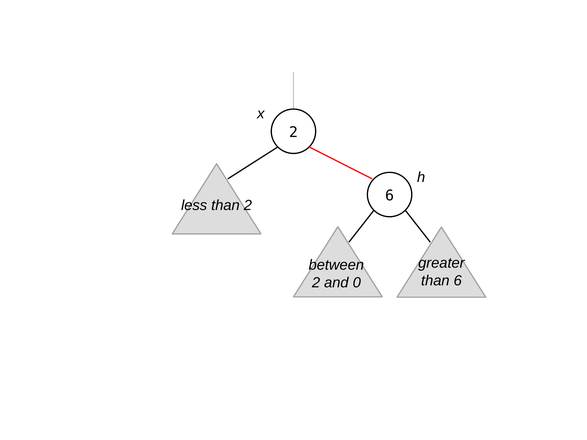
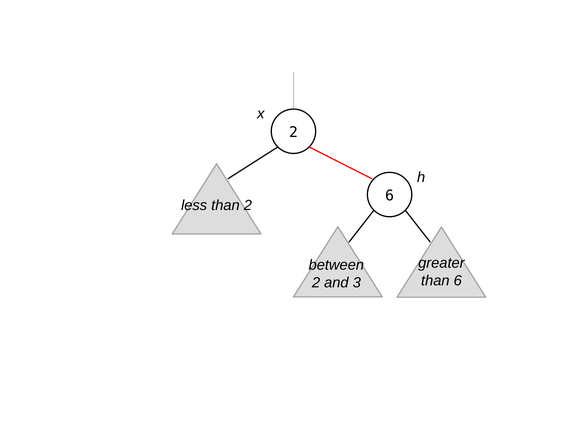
0: 0 -> 3
